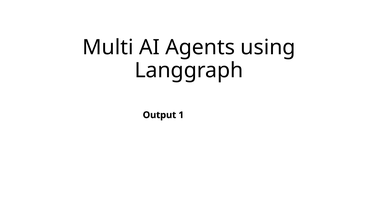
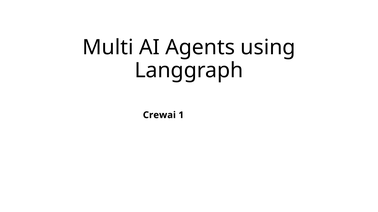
Output: Output -> Crewai
